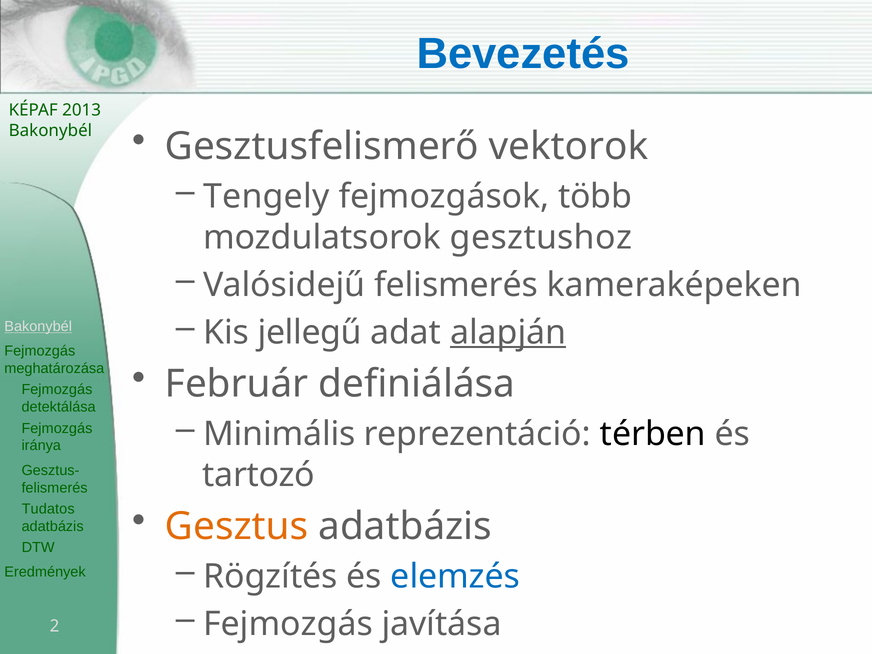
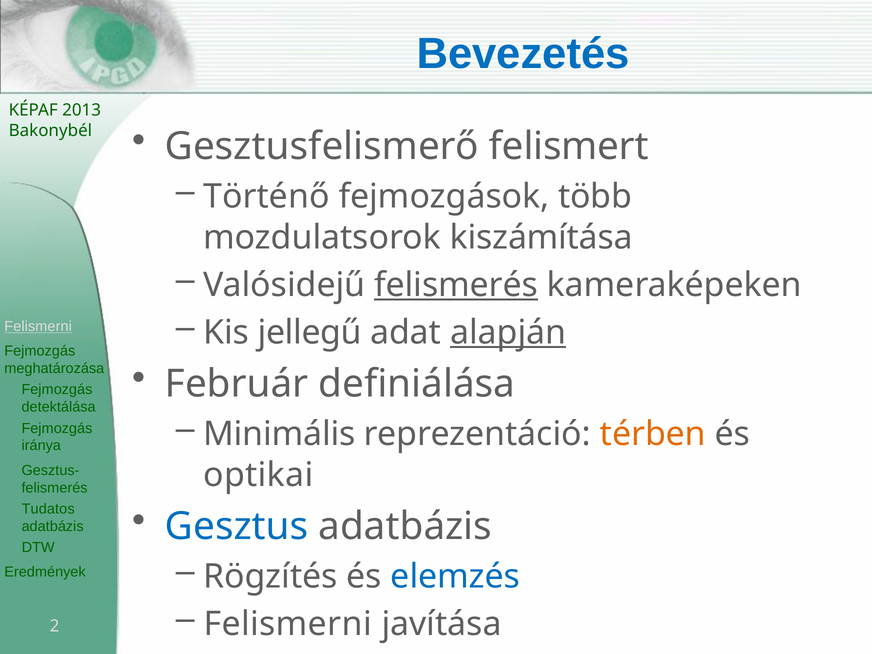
vektorok: vektorok -> felismert
Tengely: Tengely -> Történő
gesztushoz: gesztushoz -> kiszámítása
felismerés at (456, 285) underline: none -> present
Bakonybél at (38, 326): Bakonybél -> Felismerni
térben colour: black -> orange
tartozó: tartozó -> optikai
Gesztus colour: orange -> blue
Fejmozgás at (288, 624): Fejmozgás -> Felismerni
